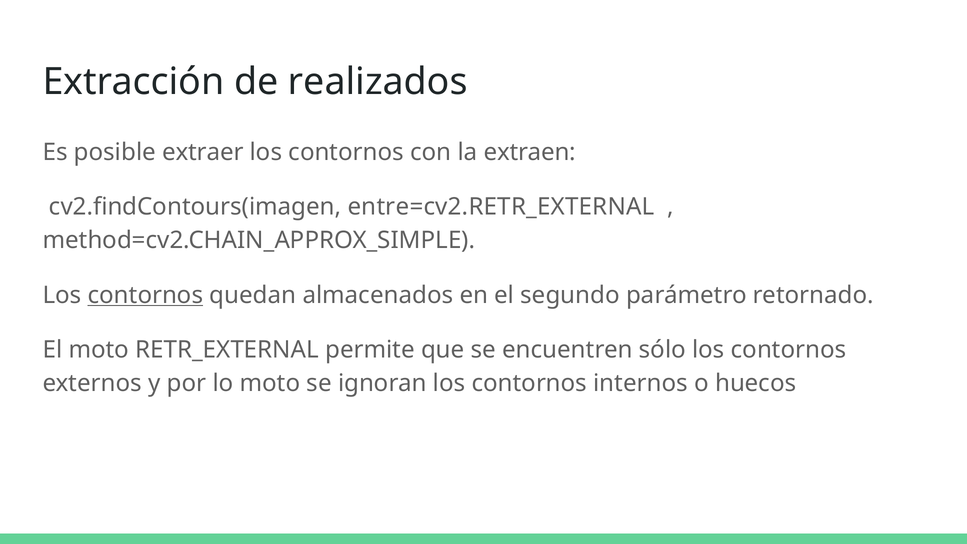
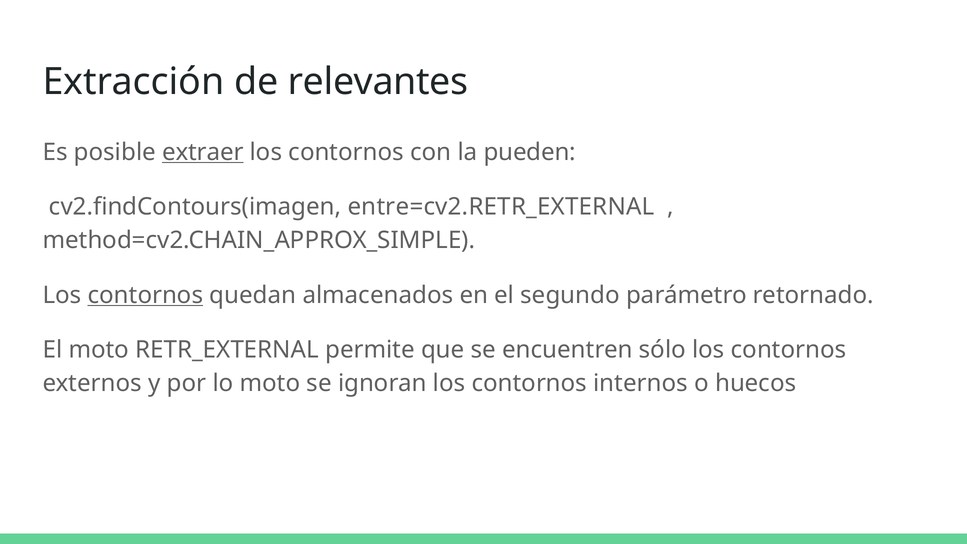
realizados: realizados -> relevantes
extraer underline: none -> present
extraen: extraen -> pueden
